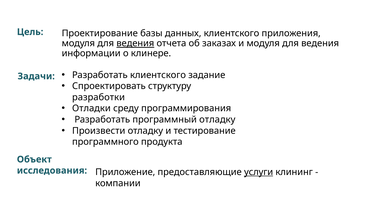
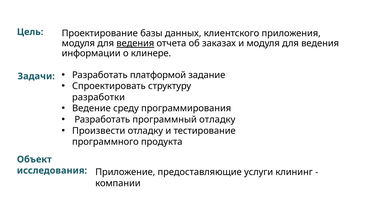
Разработать клиентского: клиентского -> платформой
Отладки: Отладки -> Ведение
услуги underline: present -> none
